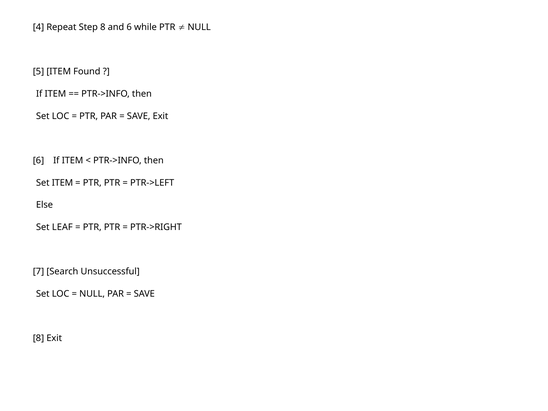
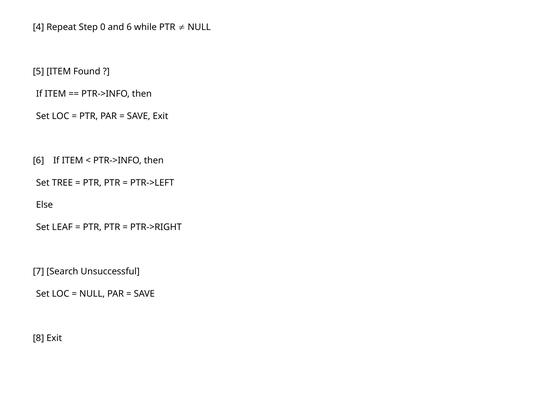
Step 8: 8 -> 0
Set ITEM: ITEM -> TREE
